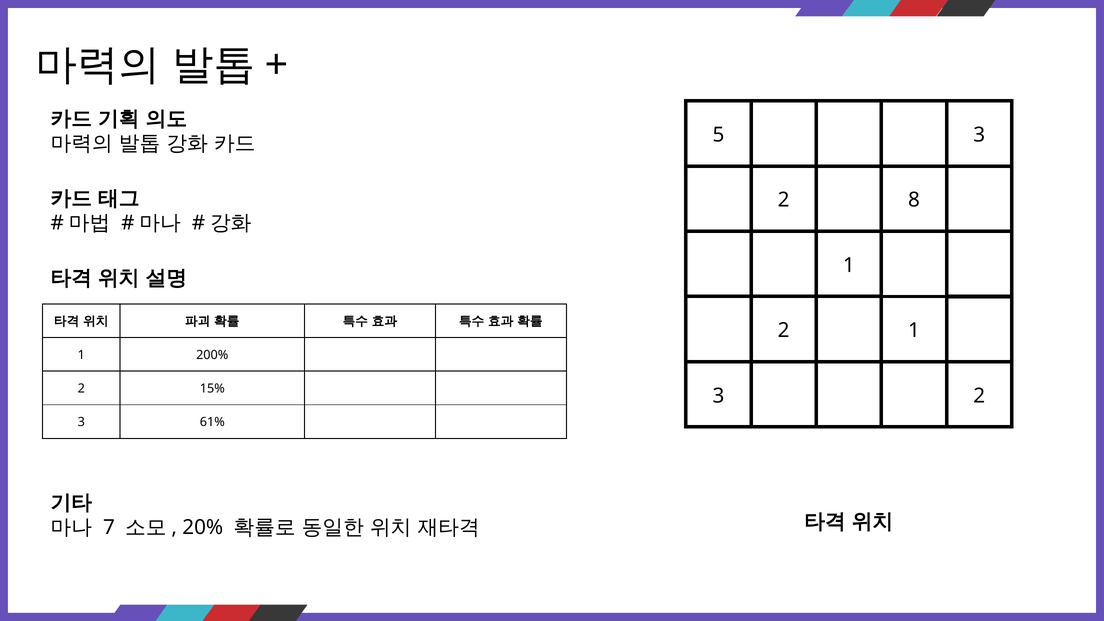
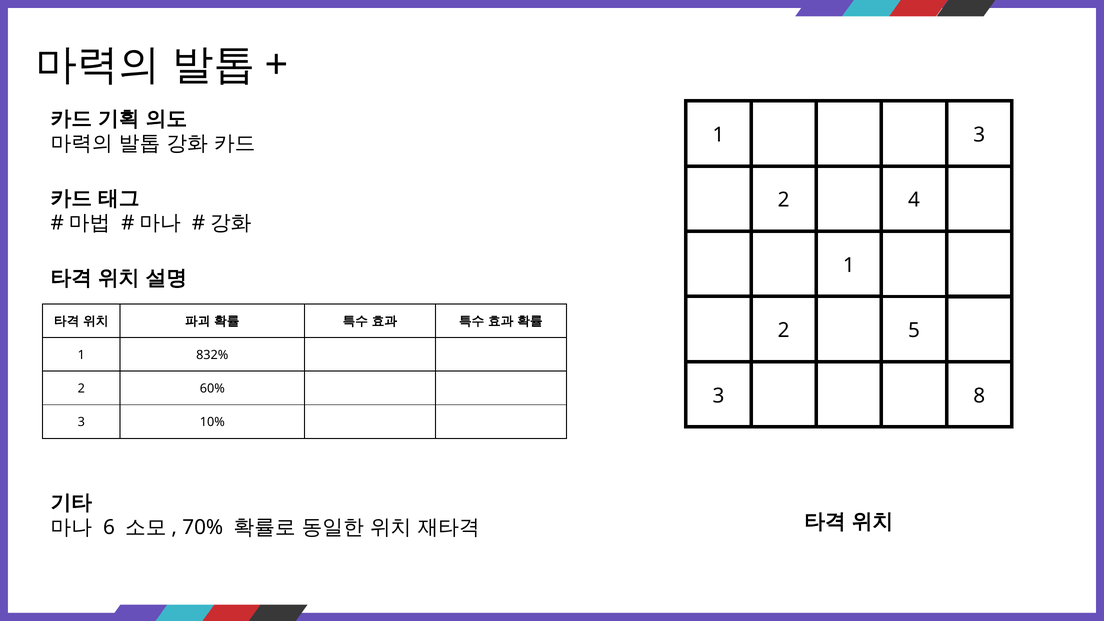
5 at (718, 135): 5 -> 1
8: 8 -> 4
2 1: 1 -> 5
200%: 200% -> 832%
15%: 15% -> 60%
2 at (979, 396): 2 -> 8
61%: 61% -> 10%
7: 7 -> 6
20%: 20% -> 70%
